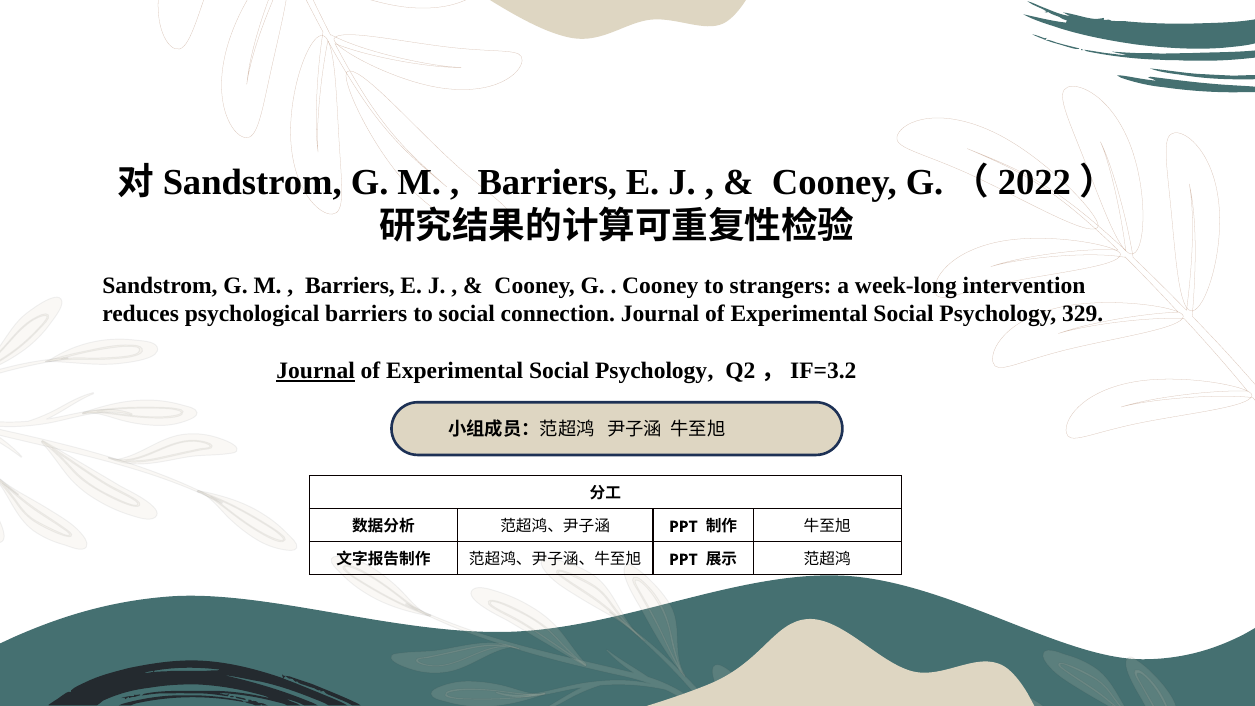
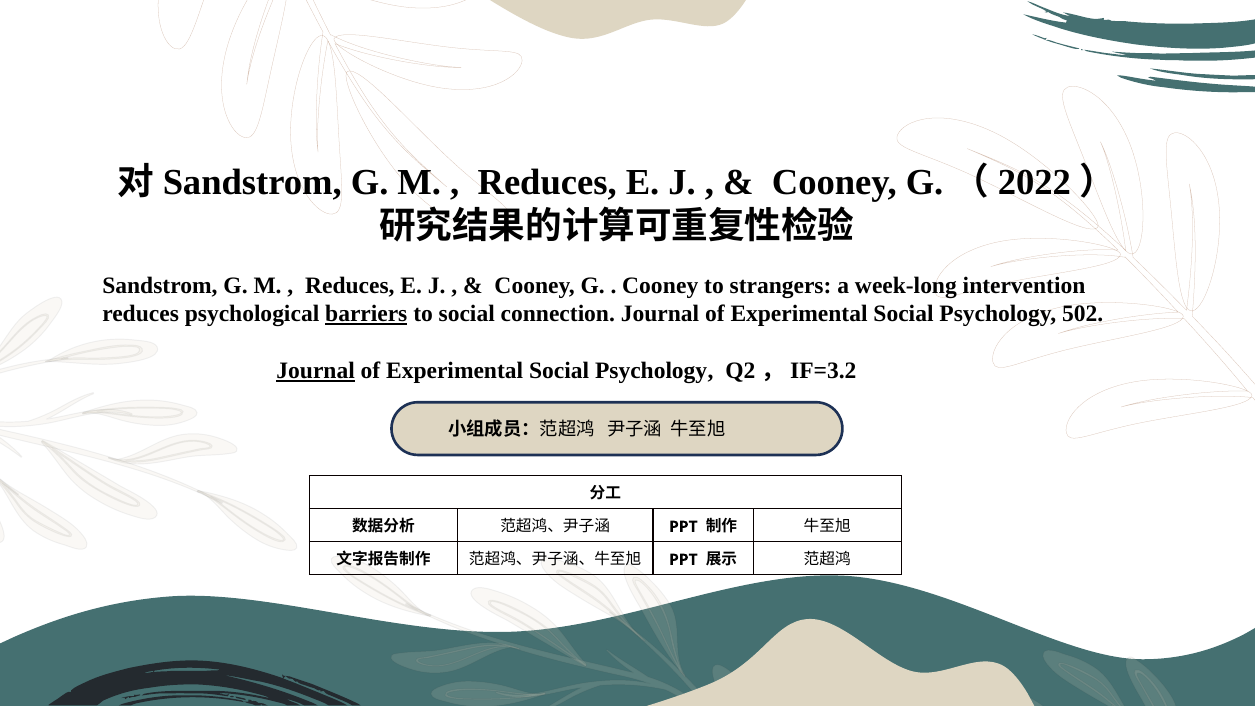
Barriers at (547, 182): Barriers -> Reduces
Barriers at (350, 286): Barriers -> Reduces
barriers at (366, 314) underline: none -> present
329: 329 -> 502
